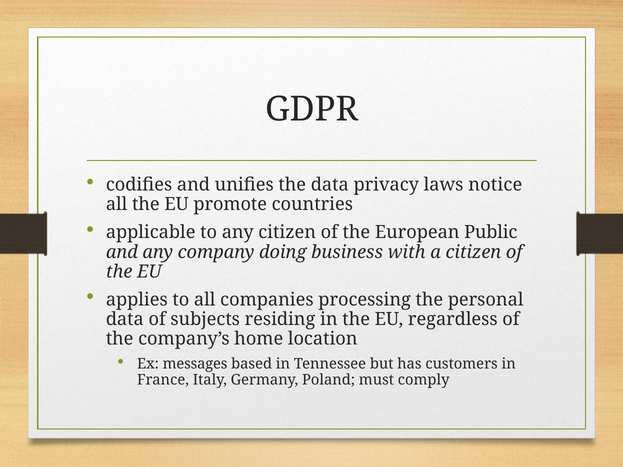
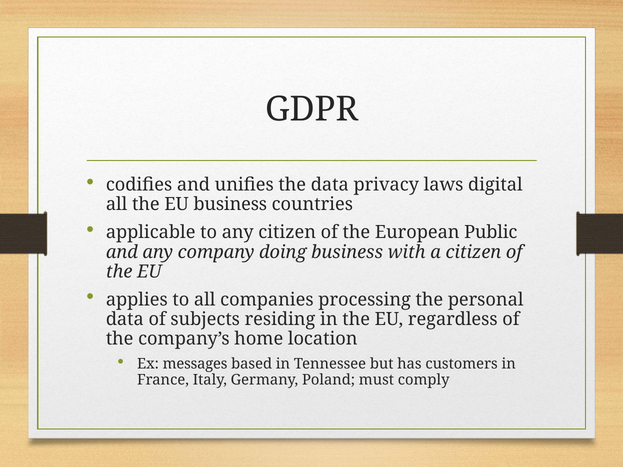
notice: notice -> digital
EU promote: promote -> business
